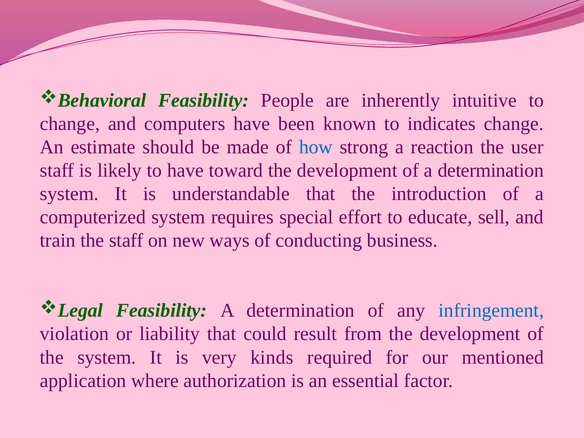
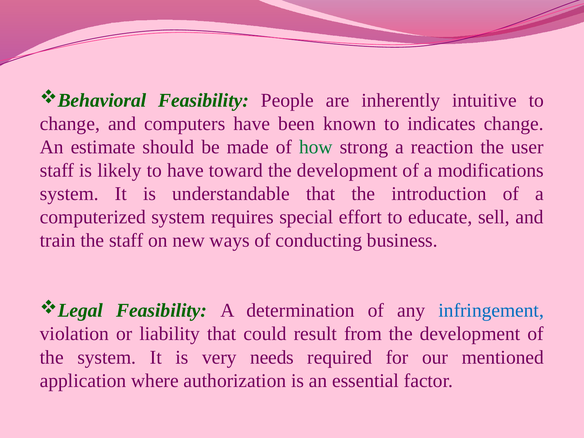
how colour: blue -> green
of a determination: determination -> modifications
kinds: kinds -> needs
